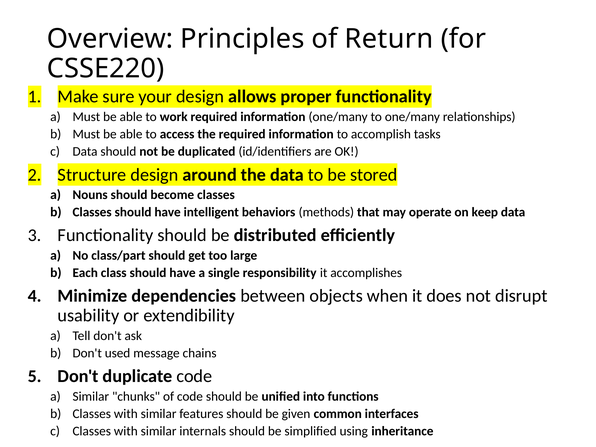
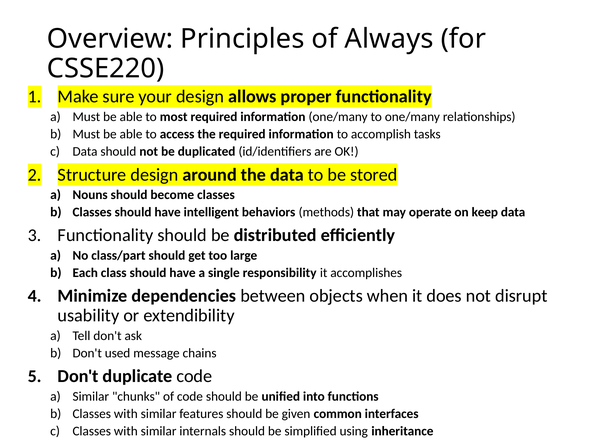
Return: Return -> Always
work: work -> most
